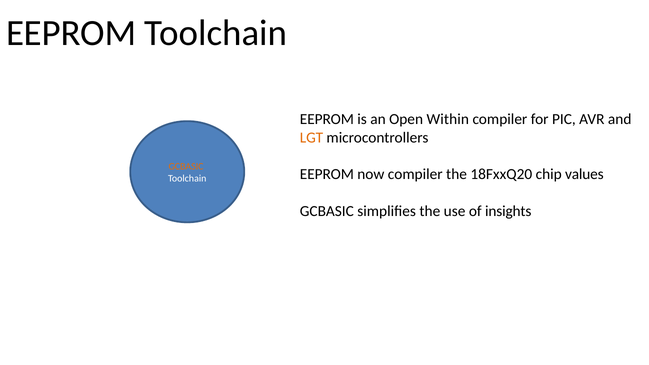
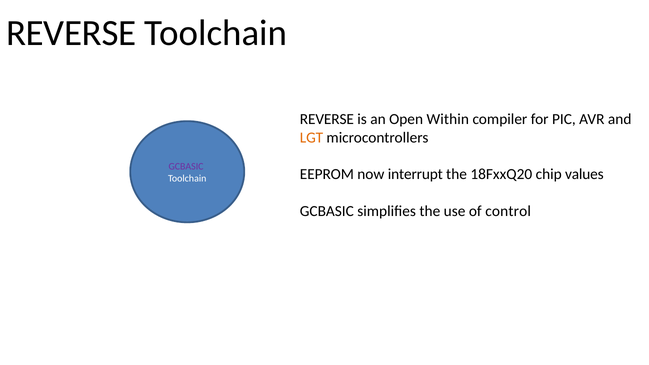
EEPROM at (71, 33): EEPROM -> REVERSE
EEPROM at (327, 119): EEPROM -> REVERSE
GCBASIC at (186, 166) colour: orange -> purple
now compiler: compiler -> interrupt
insights: insights -> control
